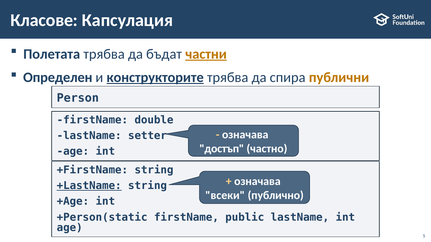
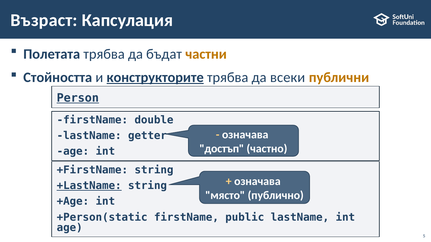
Класове: Класове -> Възраст
частни underline: present -> none
Определен: Определен -> Стойността
спира: спира -> всеки
Person underline: none -> present
setter: setter -> getter
всеки: всеки -> място
